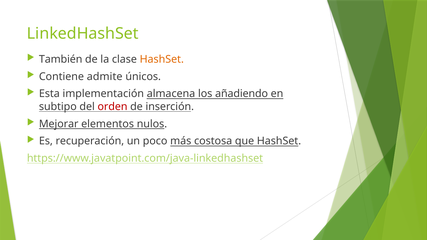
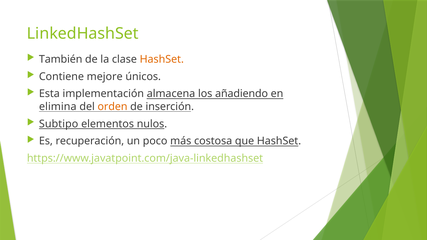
admite: admite -> mejore
subtipo: subtipo -> elimina
orden colour: red -> orange
Mejorar: Mejorar -> Subtipo
